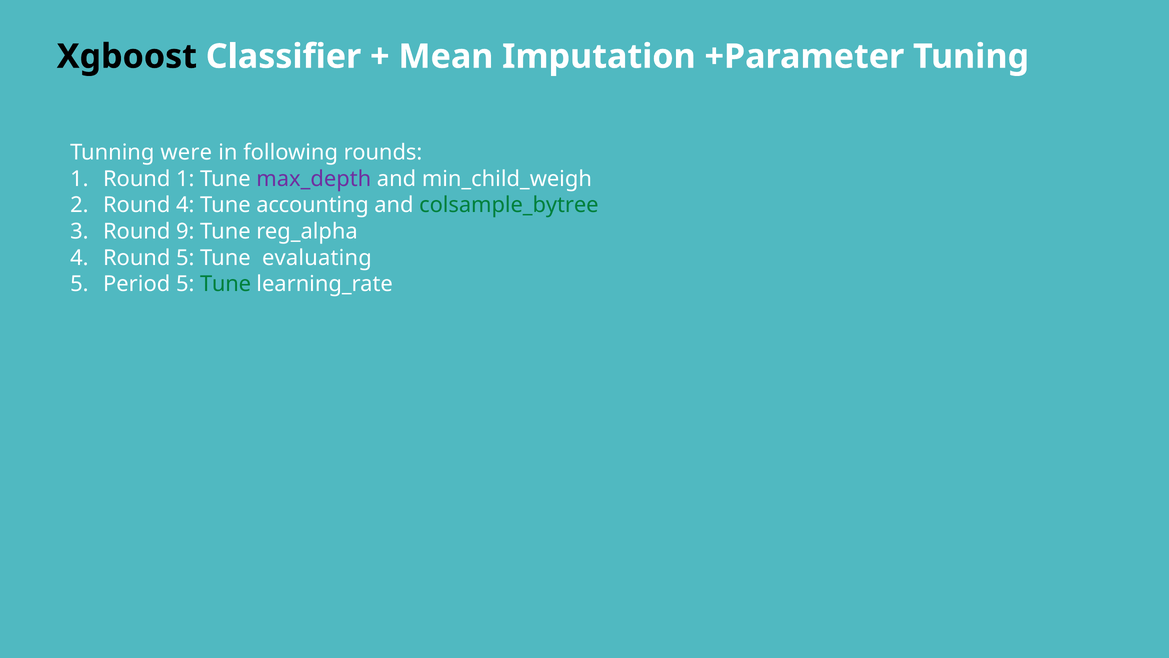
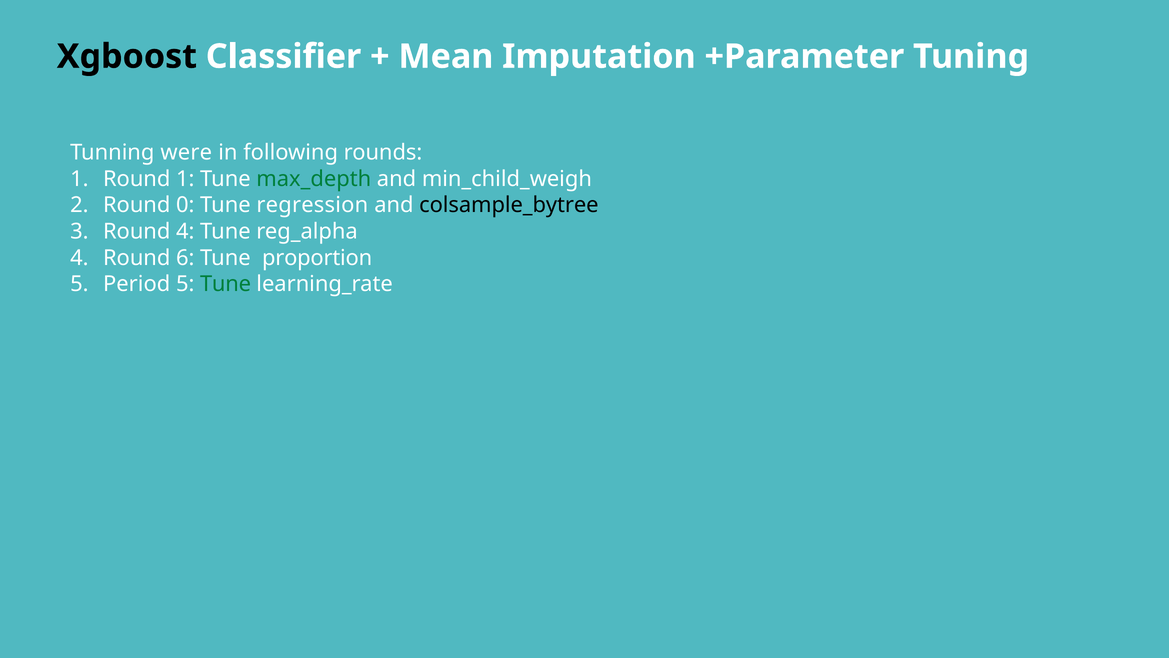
max_depth colour: purple -> green
Round 4: 4 -> 0
accounting: accounting -> regression
colsample_bytree colour: green -> black
Round 9: 9 -> 4
Round 5: 5 -> 6
evaluating: evaluating -> proportion
